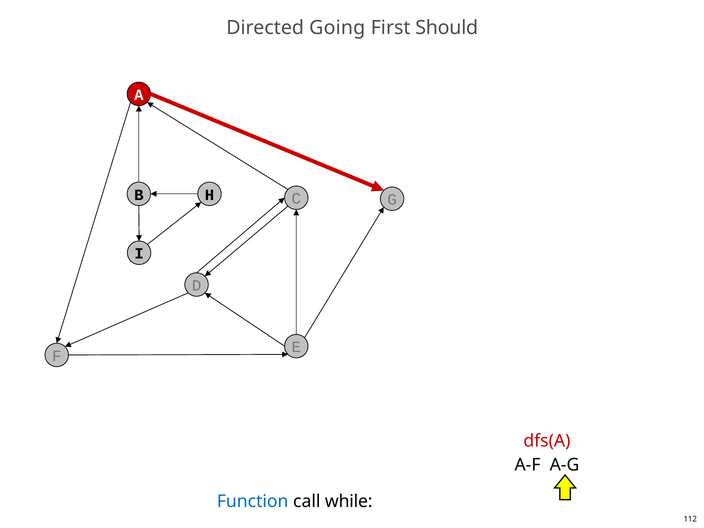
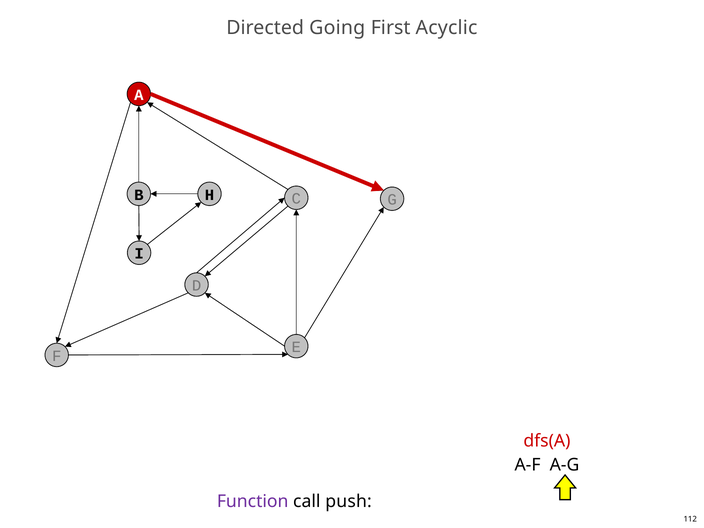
Should: Should -> Acyclic
Function colour: blue -> purple
while: while -> push
